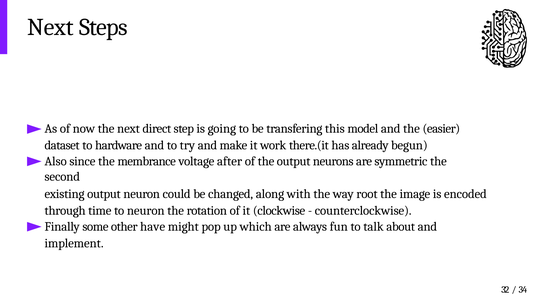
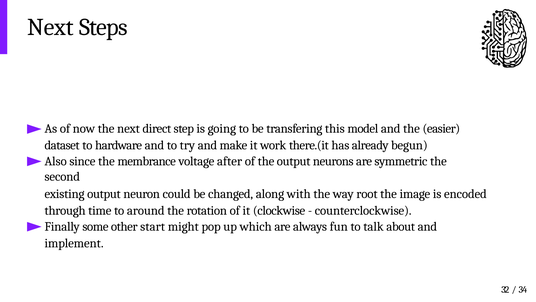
to neuron: neuron -> around
have: have -> start
